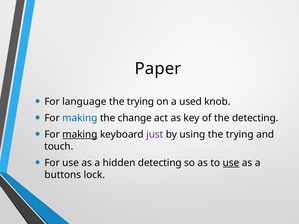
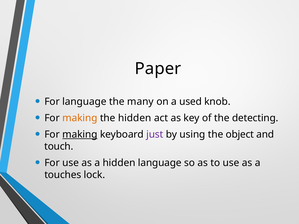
trying at (141, 102): trying -> many
making at (80, 118) colour: blue -> orange
the change: change -> hidden
using the trying: trying -> object
hidden detecting: detecting -> language
use at (231, 163) underline: present -> none
buttons: buttons -> touches
